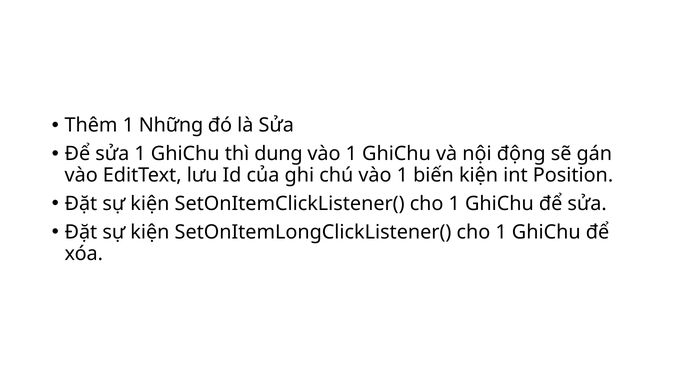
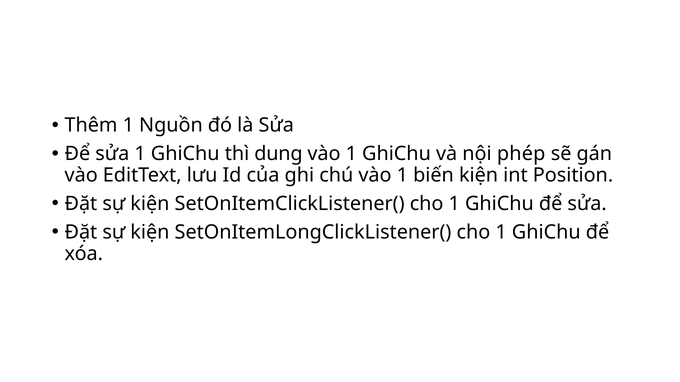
Những: Những -> Nguồn
động: động -> phép
